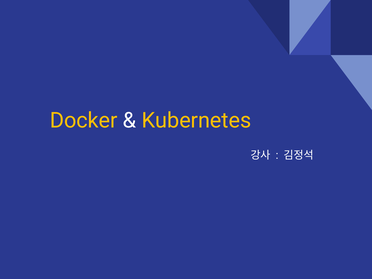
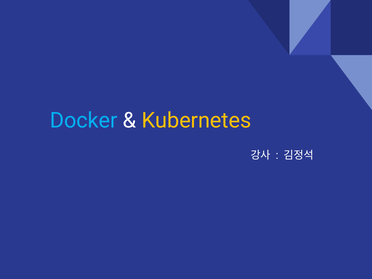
Docker colour: yellow -> light blue
